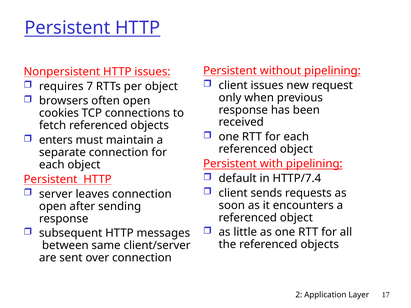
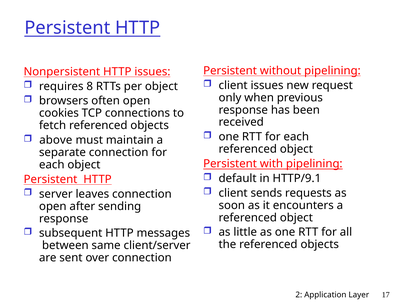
7: 7 -> 8
enters: enters -> above
HTTP/7.4: HTTP/7.4 -> HTTP/9.1
